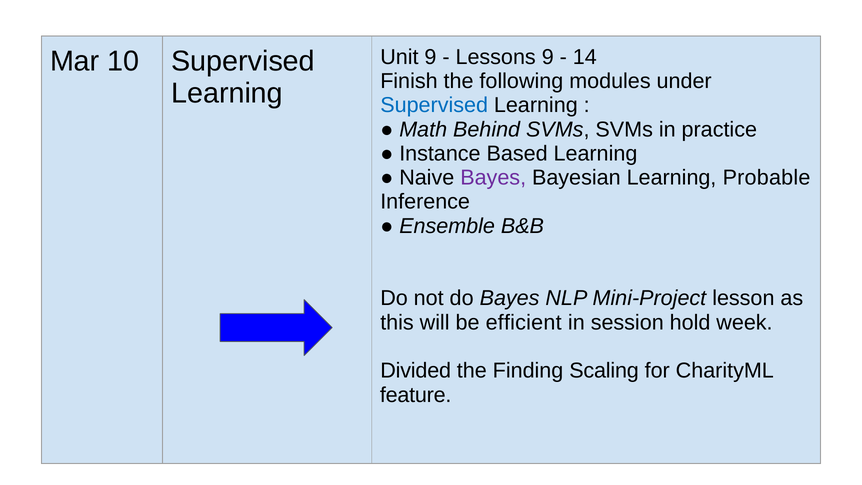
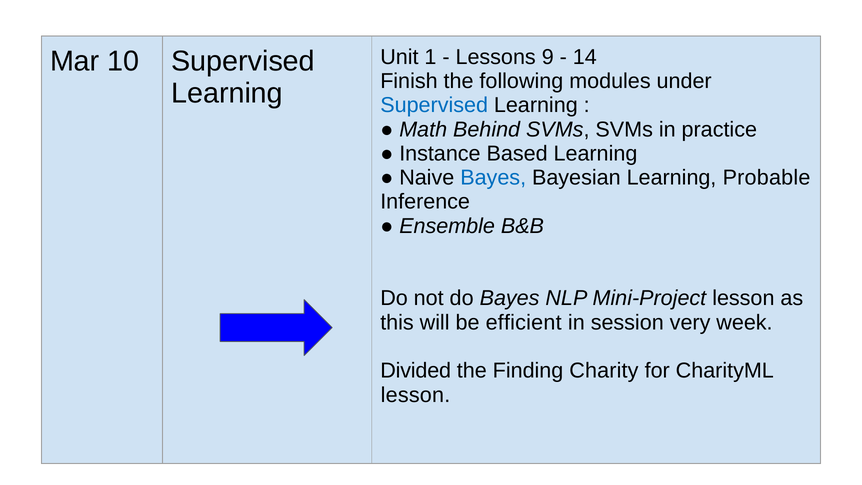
Unit 9: 9 -> 1
Bayes at (493, 178) colour: purple -> blue
hold: hold -> very
Scaling: Scaling -> Charity
feature at (416, 395): feature -> lesson
